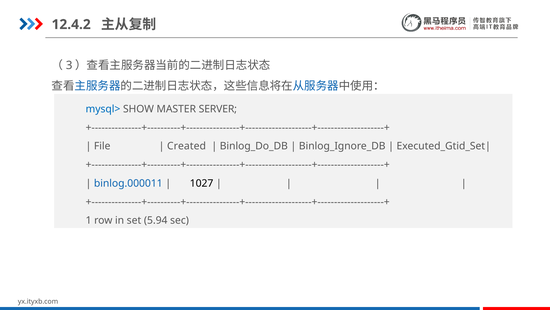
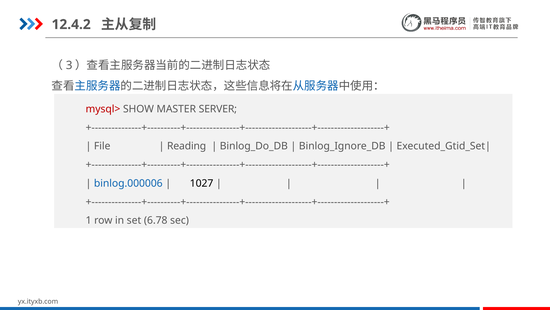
mysql> colour: blue -> red
Created: Created -> Reading
binlog.000011: binlog.000011 -> binlog.000006
5.94: 5.94 -> 6.78
